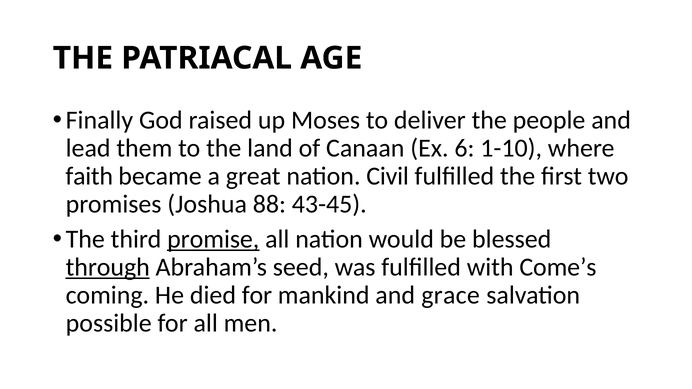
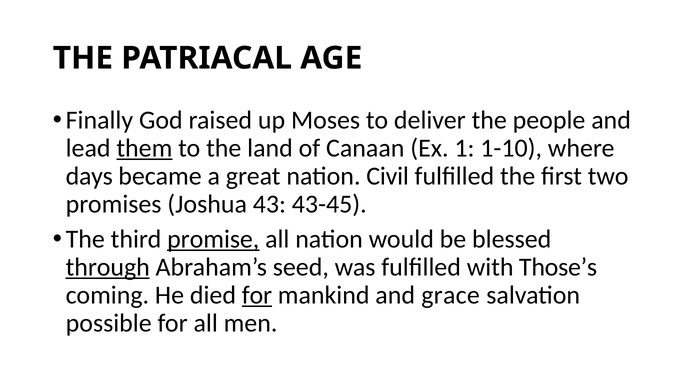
them underline: none -> present
6: 6 -> 1
faith: faith -> days
88: 88 -> 43
Come’s: Come’s -> Those’s
for at (257, 295) underline: none -> present
